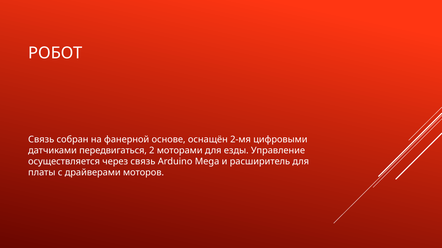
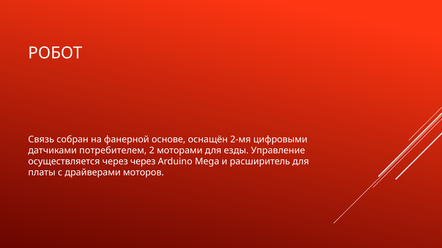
передвигаться: передвигаться -> потребителем
через связь: связь -> через
